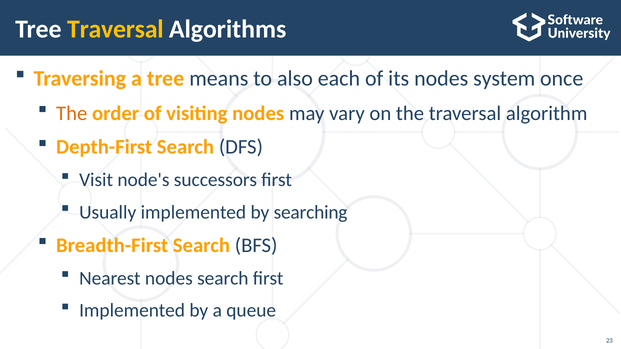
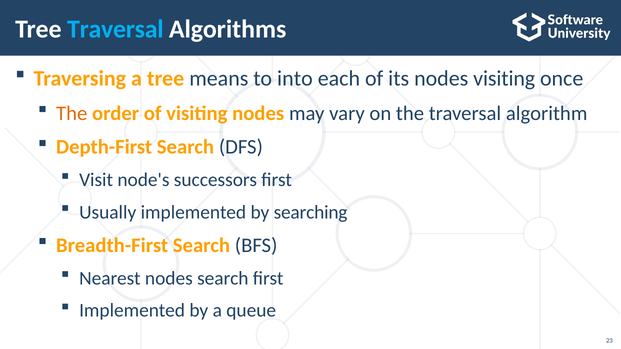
Traversal at (115, 29) colour: yellow -> light blue
also: also -> into
nodes system: system -> visiting
